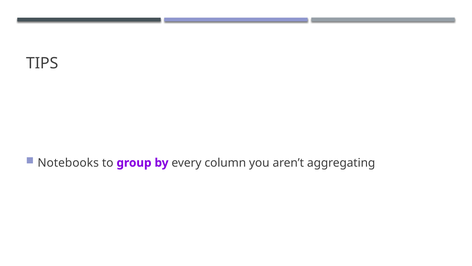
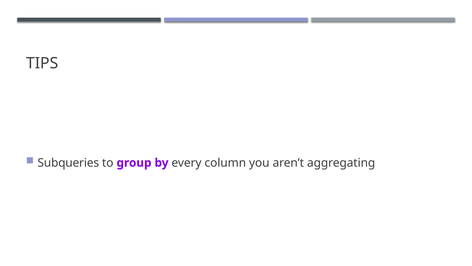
Notebooks: Notebooks -> Subqueries
